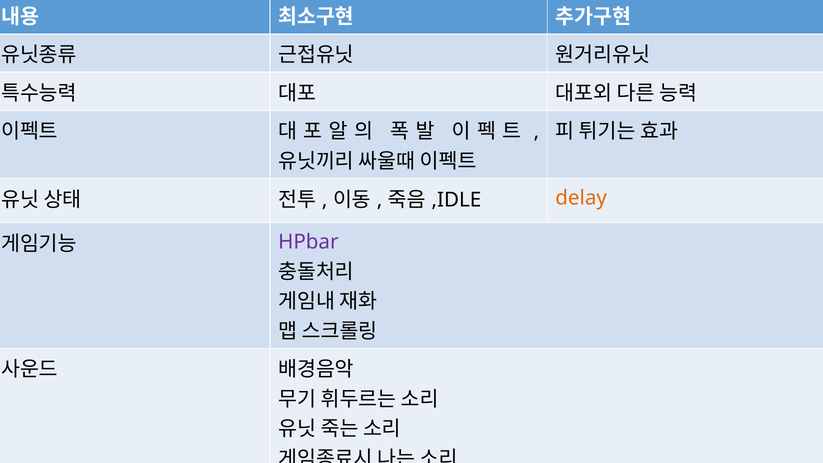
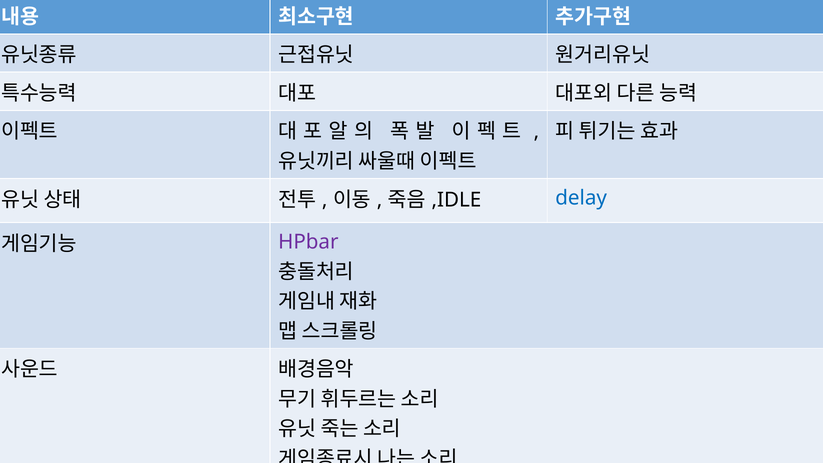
delay colour: orange -> blue
